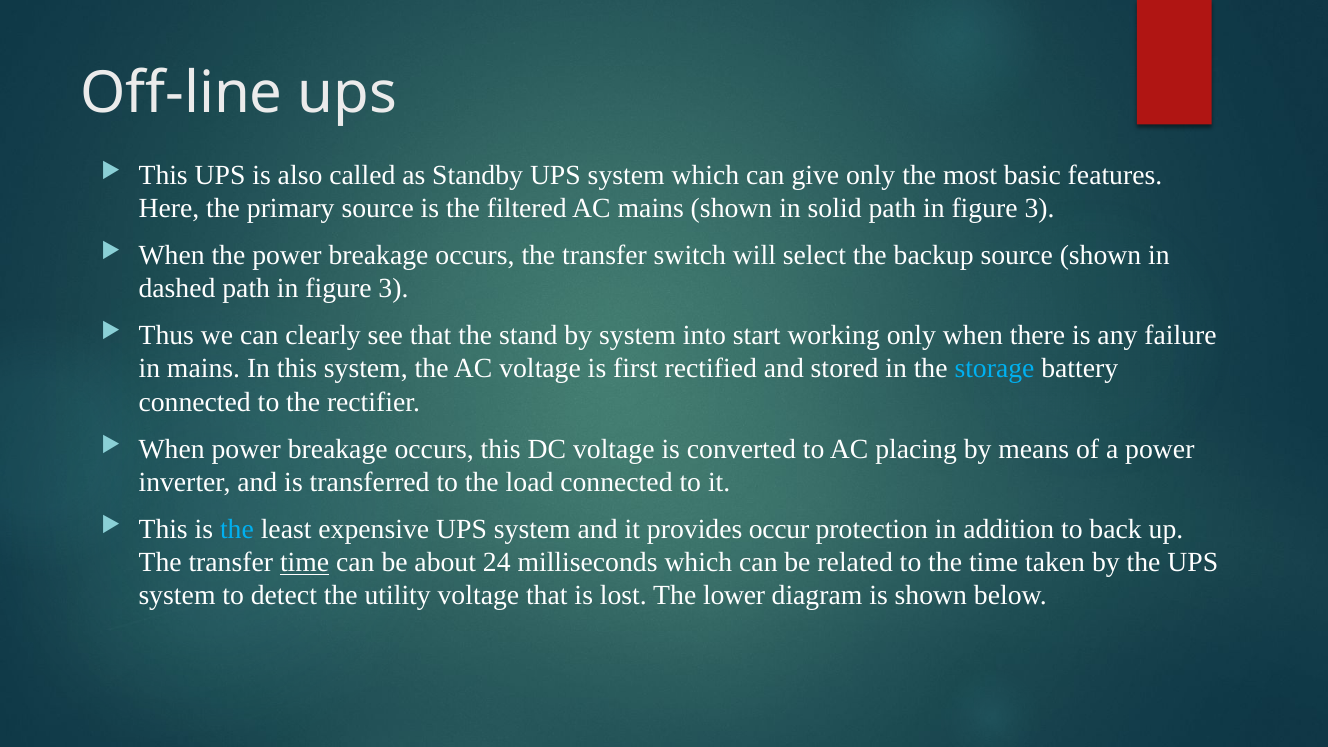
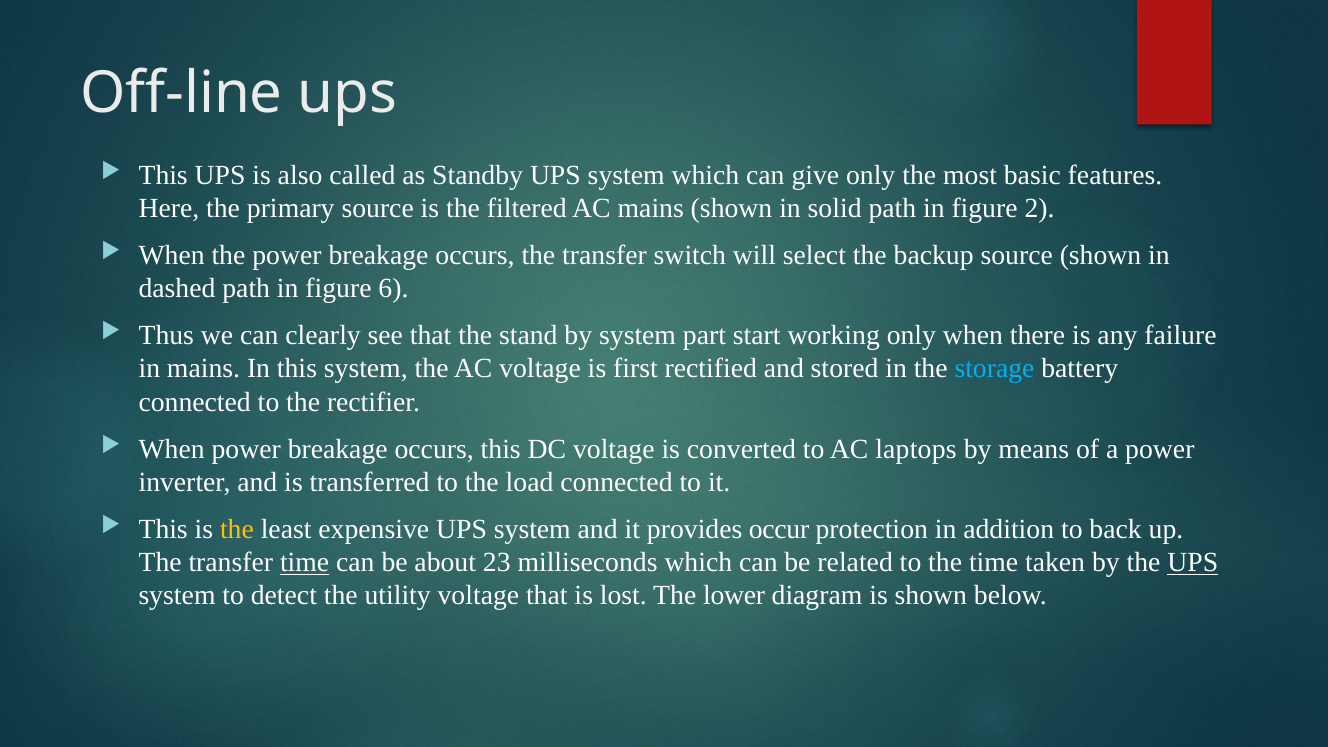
3 at (1040, 208): 3 -> 2
3 at (393, 289): 3 -> 6
into: into -> part
placing: placing -> laptops
the at (237, 529) colour: light blue -> yellow
24: 24 -> 23
UPS at (1193, 563) underline: none -> present
